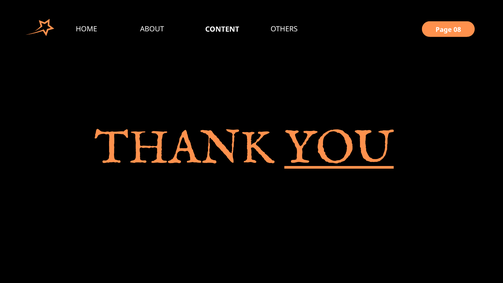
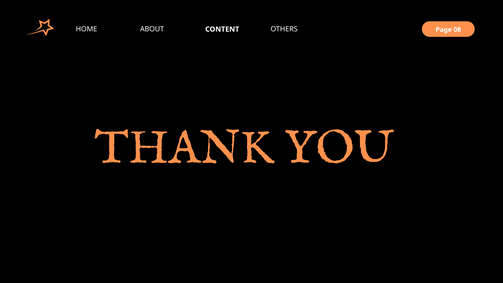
YOU underline: present -> none
